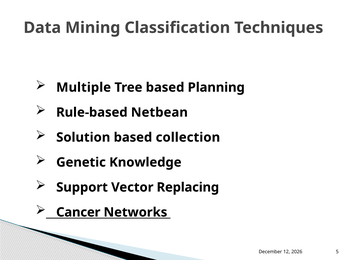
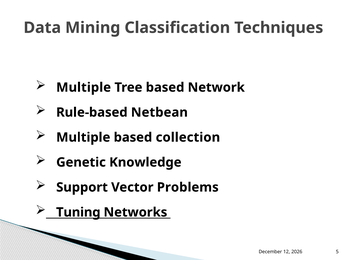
Planning: Planning -> Network
Solution at (83, 137): Solution -> Multiple
Replacing: Replacing -> Problems
Cancer: Cancer -> Tuning
